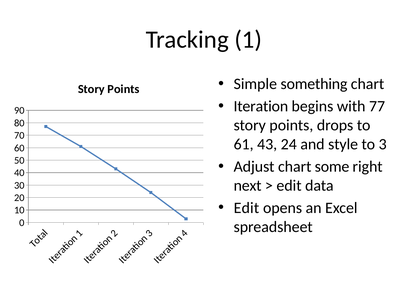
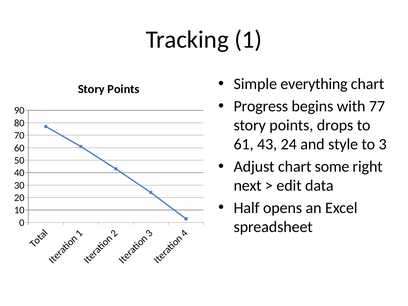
something: something -> everything
Iteration: Iteration -> Progress
Edit at (246, 208): Edit -> Half
